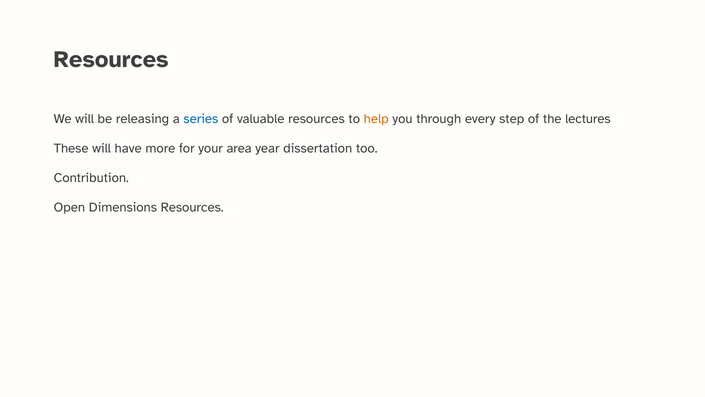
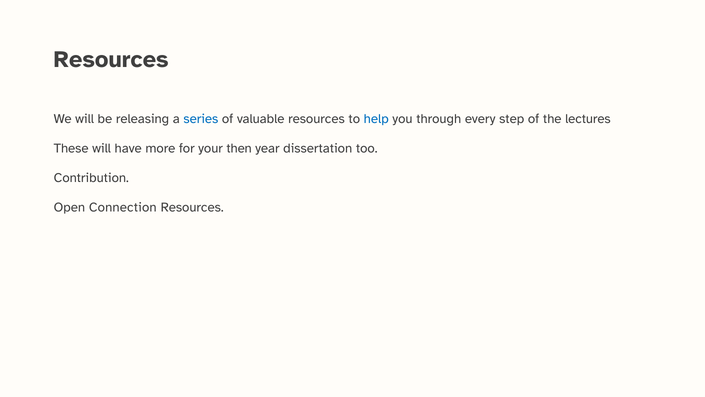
help colour: orange -> blue
area: area -> then
Dimensions: Dimensions -> Connection
